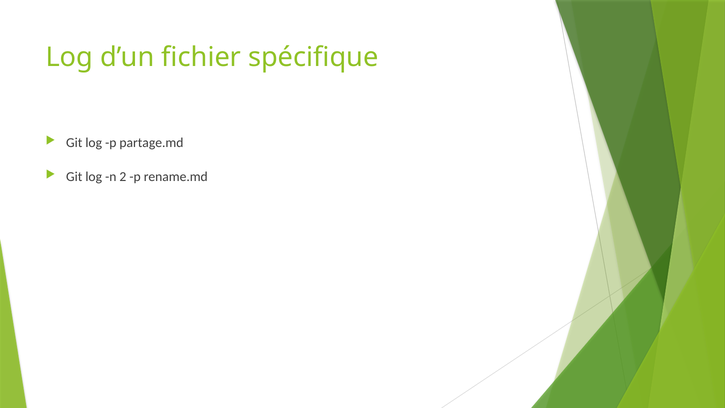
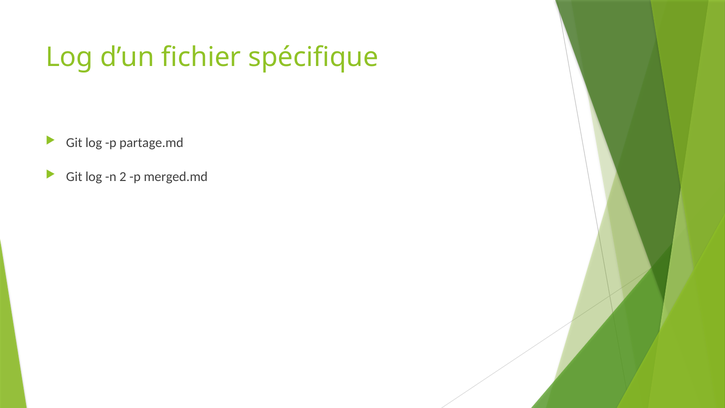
rename.md: rename.md -> merged.md
